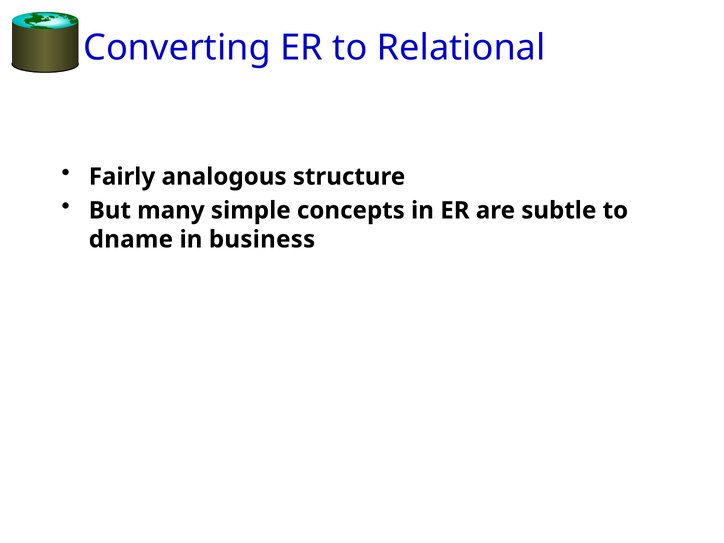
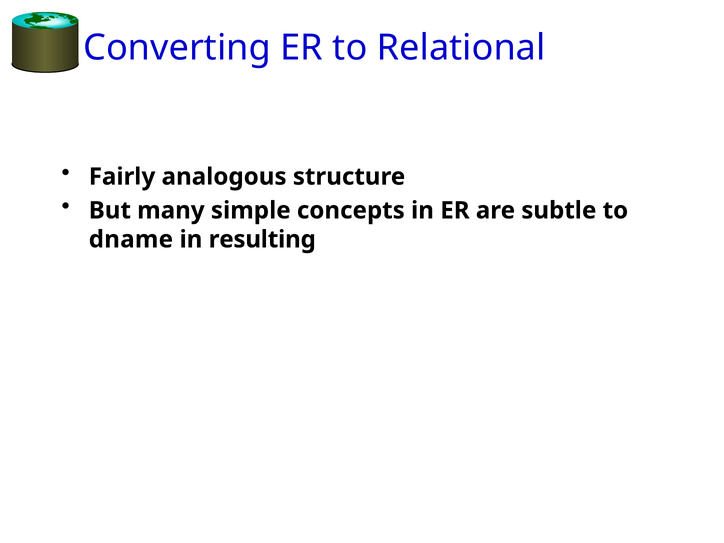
business: business -> resulting
